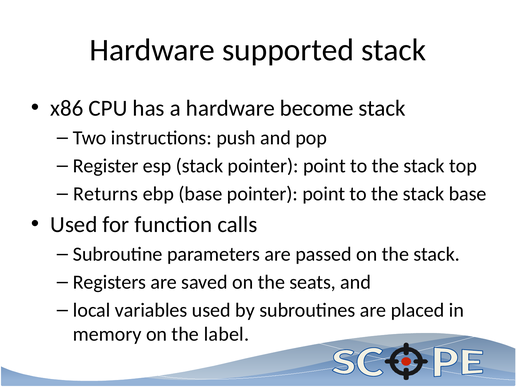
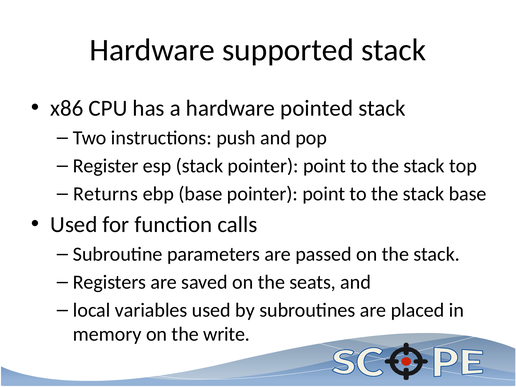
become: become -> pointed
label: label -> write
